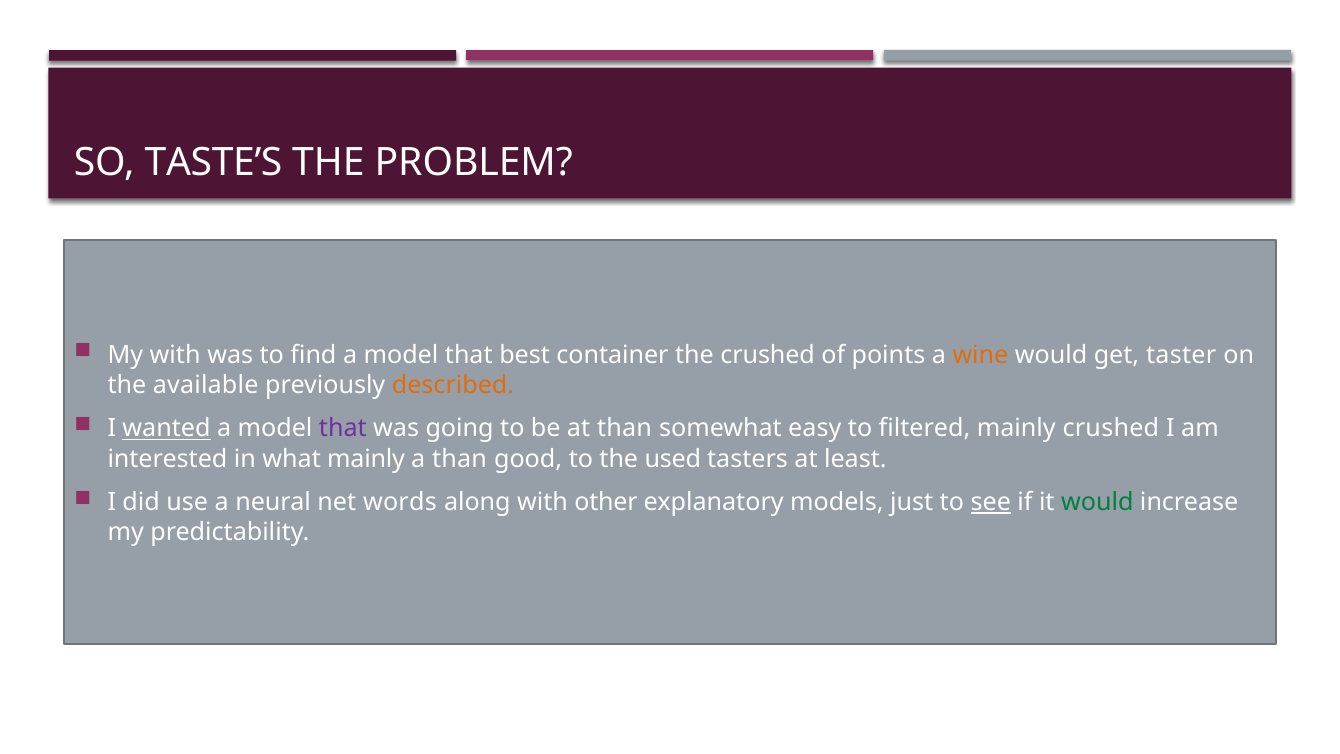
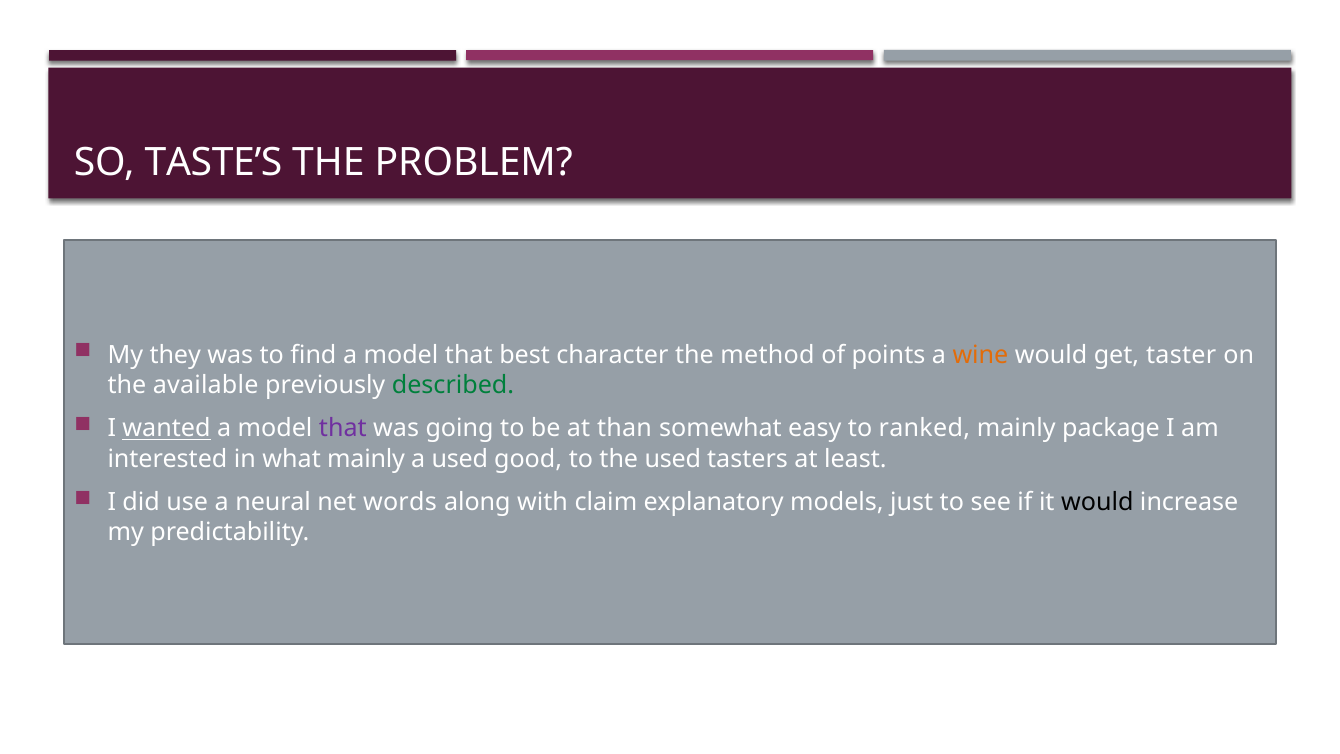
My with: with -> they
container: container -> character
the crushed: crushed -> method
described colour: orange -> green
filtered: filtered -> ranked
mainly crushed: crushed -> package
a than: than -> used
other: other -> claim
see underline: present -> none
would at (1097, 502) colour: green -> black
